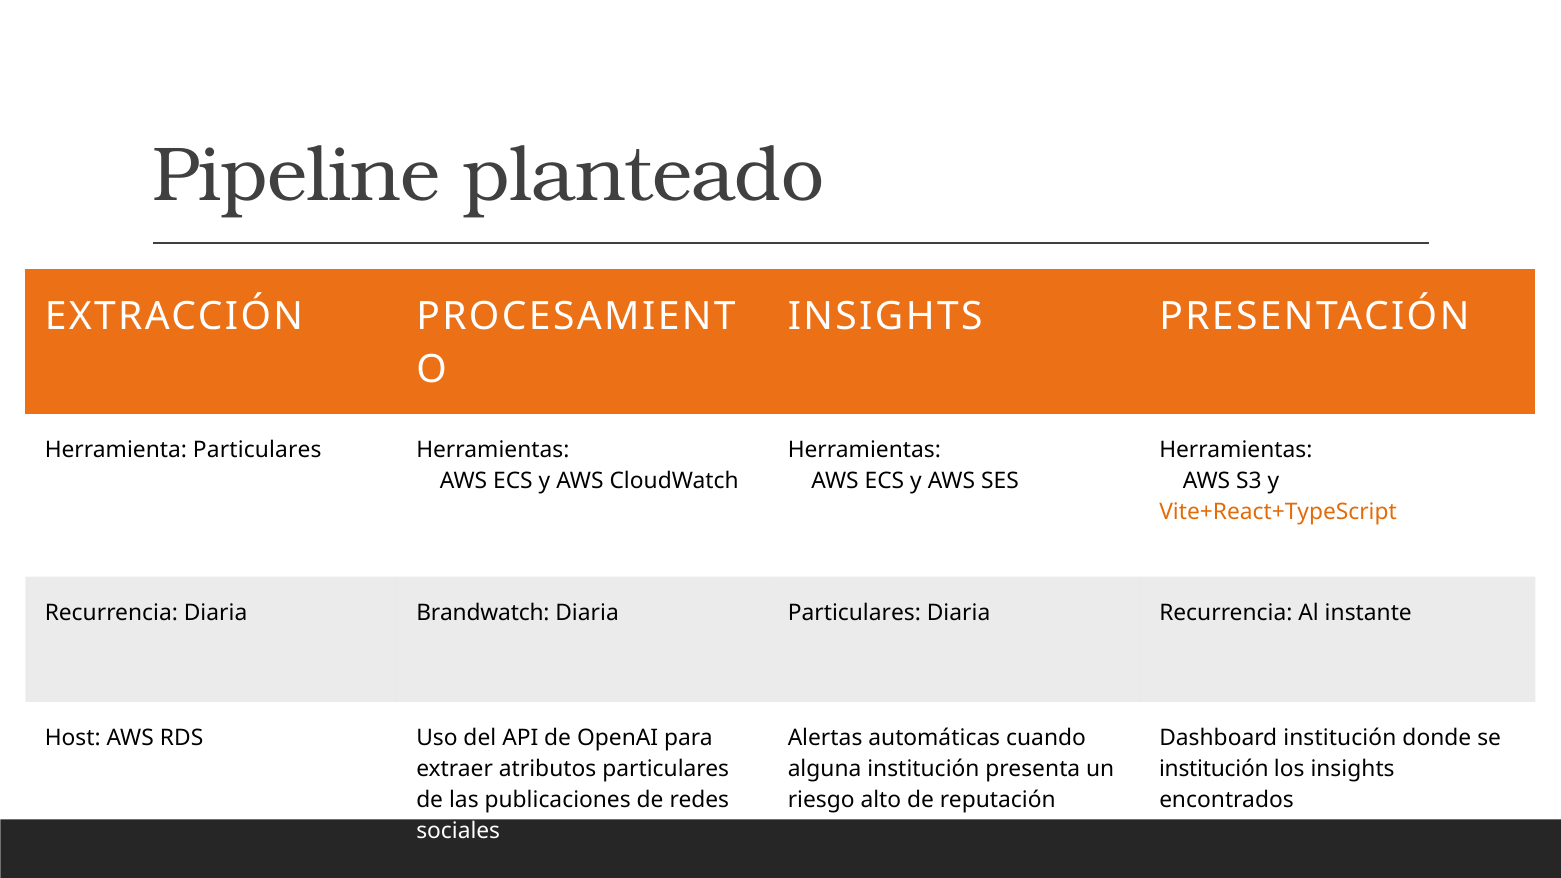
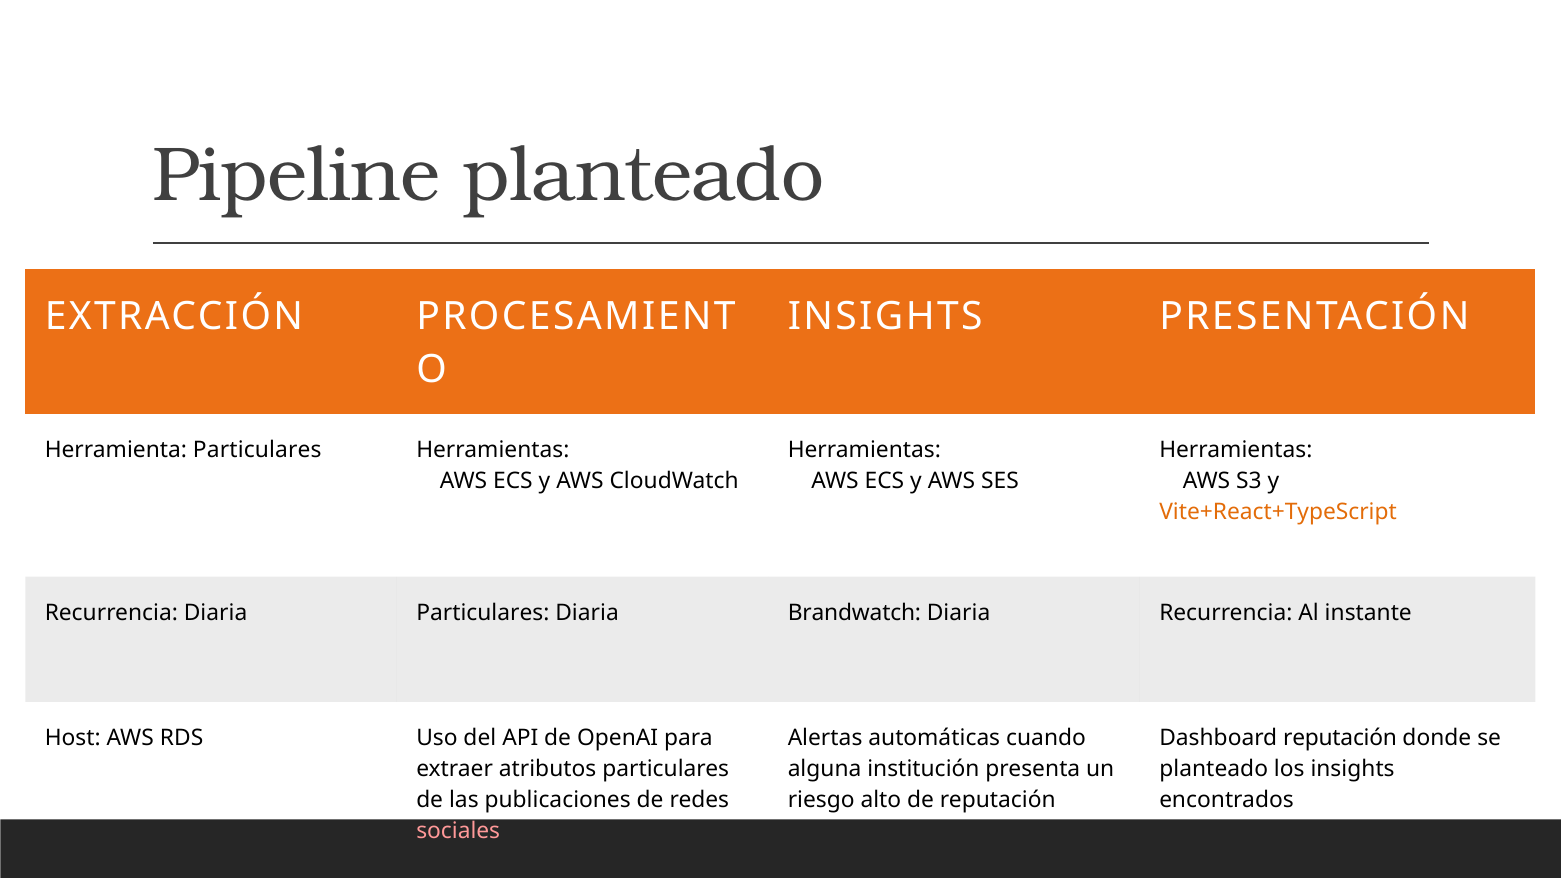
Diaria Brandwatch: Brandwatch -> Particulares
Diaria Particulares: Particulares -> Brandwatch
Dashboard institución: institución -> reputación
institución at (1214, 769): institución -> planteado
sociales colour: white -> pink
